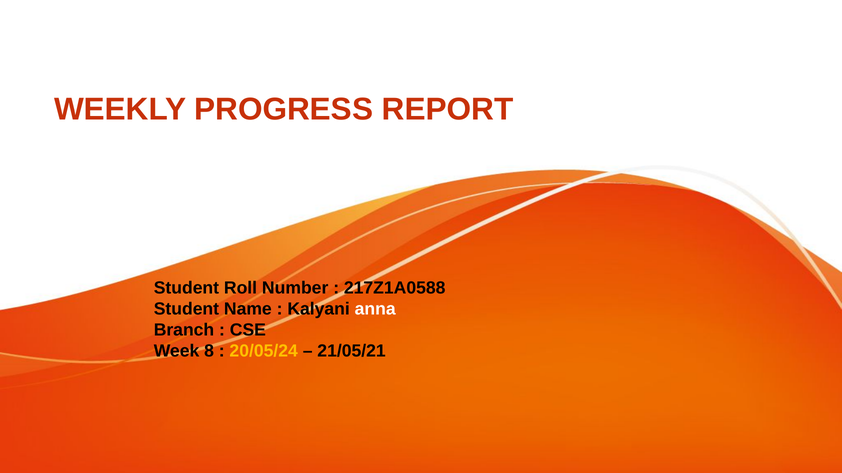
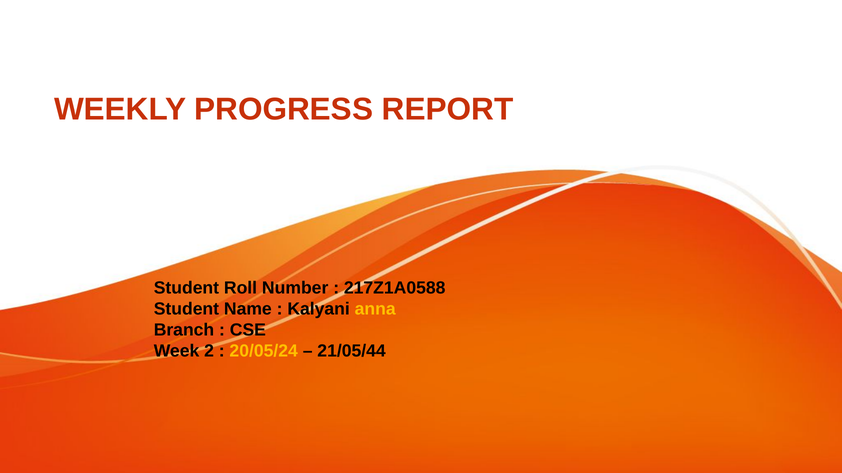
anna colour: white -> yellow
8: 8 -> 2
21/05/21: 21/05/21 -> 21/05/44
